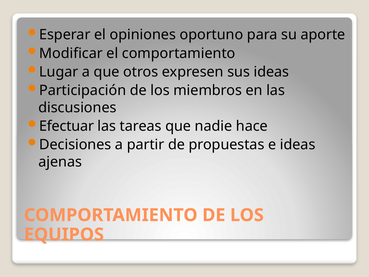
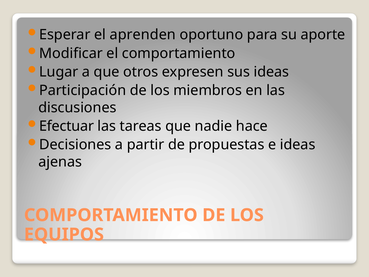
opiniones: opiniones -> aprenden
